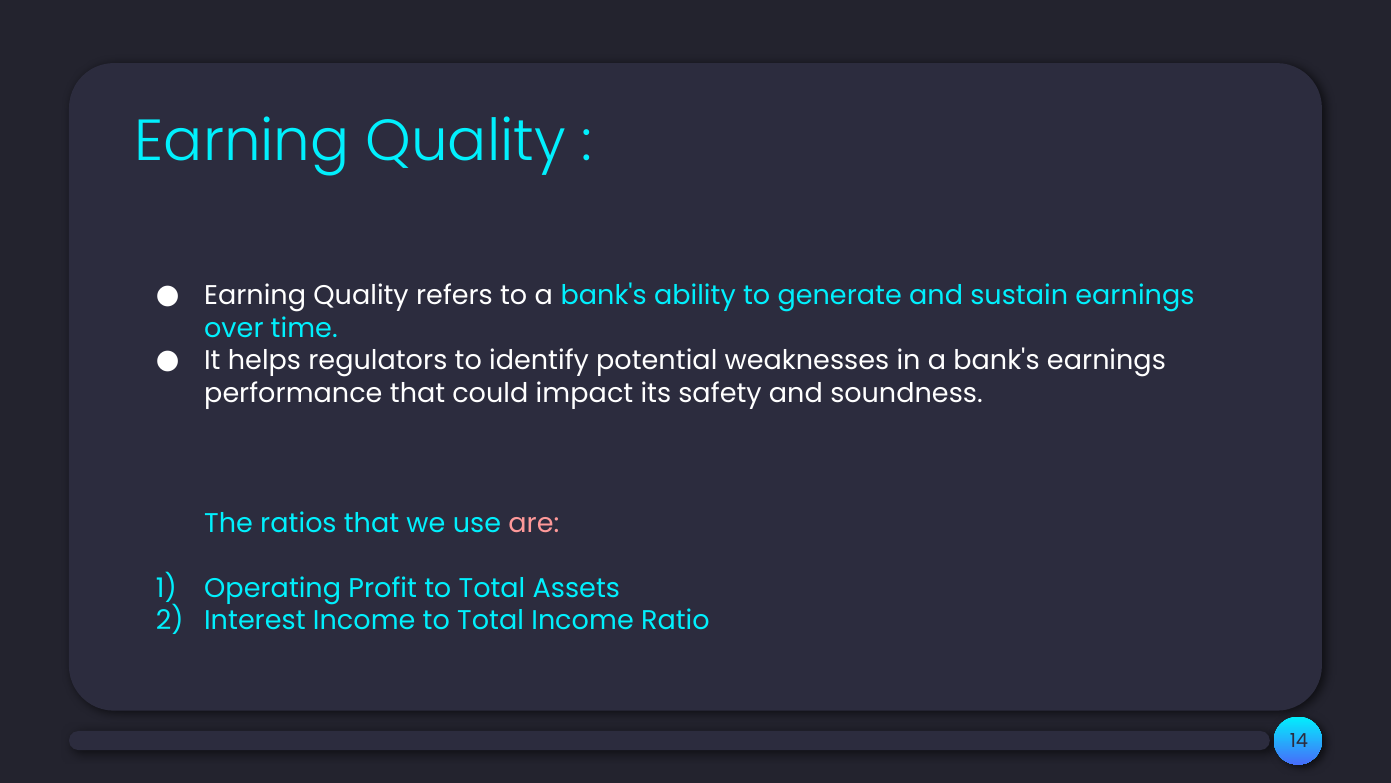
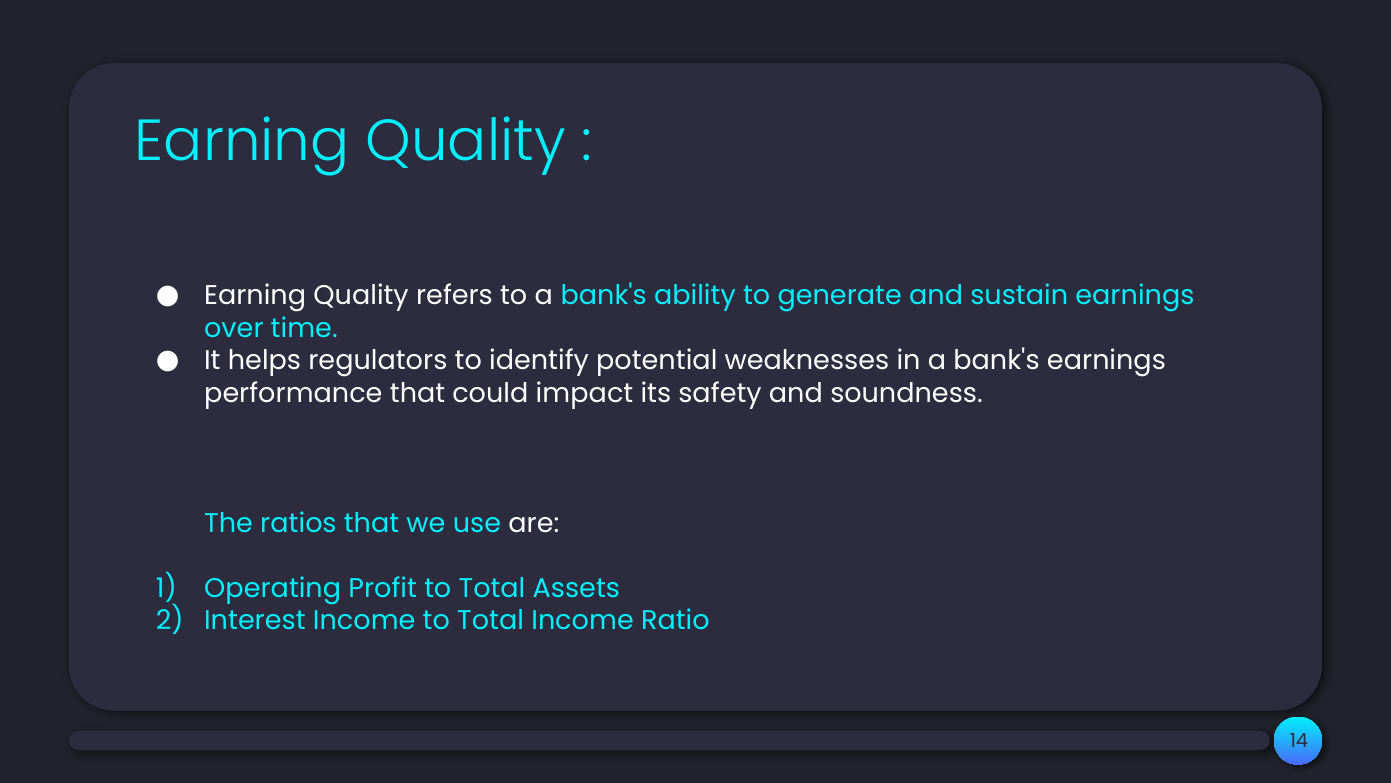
are colour: pink -> white
